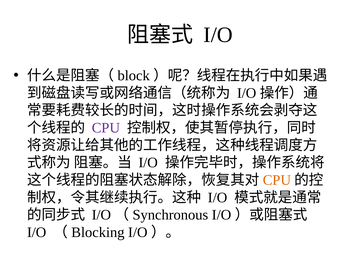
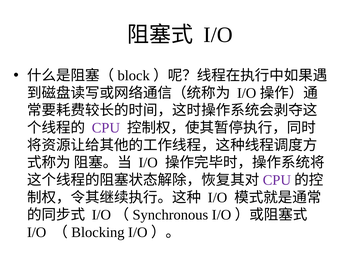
CPU at (277, 180) colour: orange -> purple
